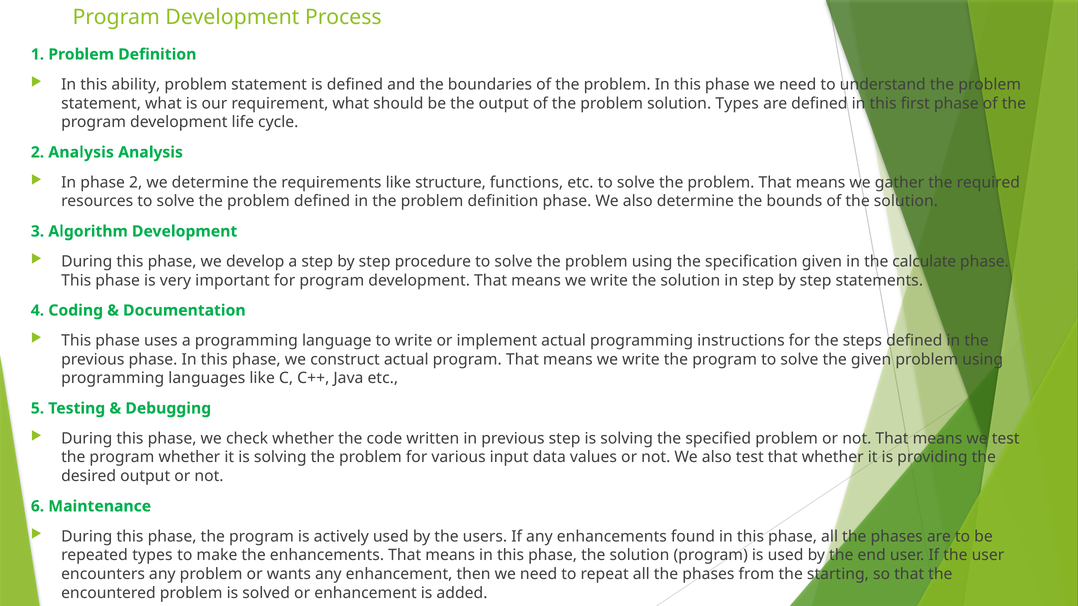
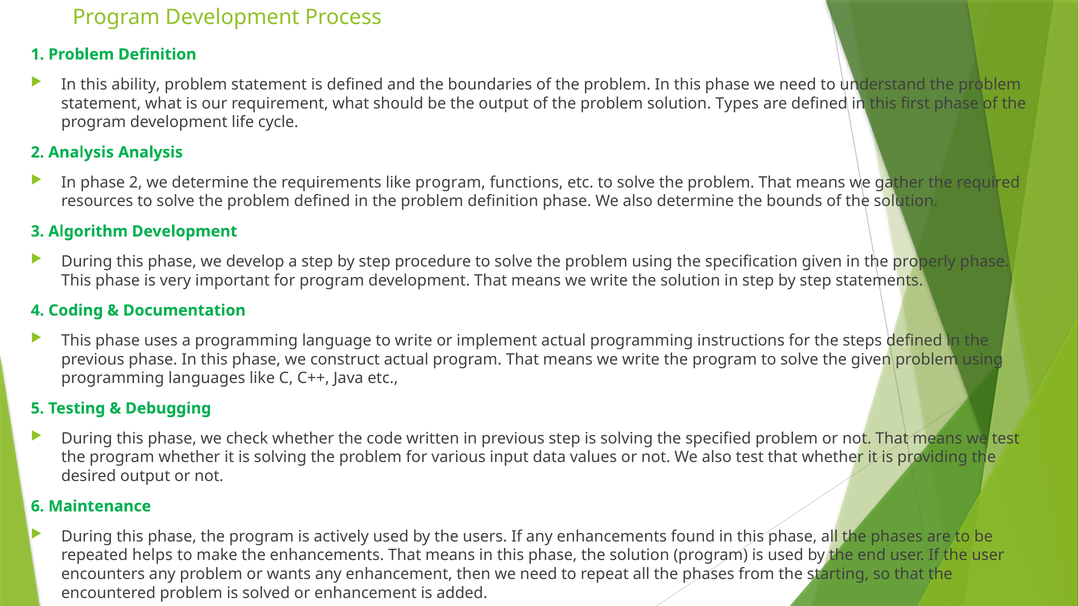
like structure: structure -> program
calculate: calculate -> properly
repeated types: types -> helps
